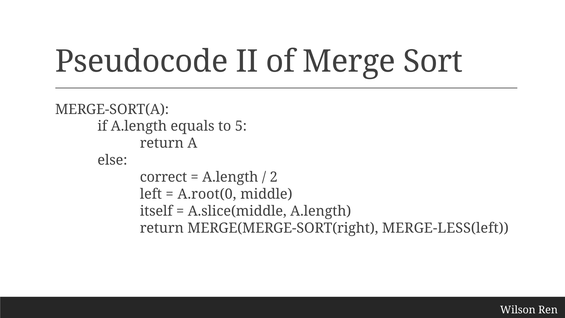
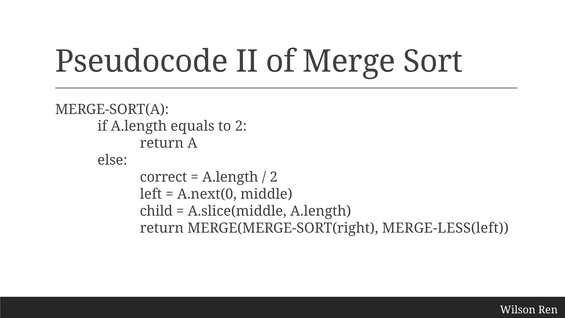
to 5: 5 -> 2
A.root(0: A.root(0 -> A.next(0
itself: itself -> child
